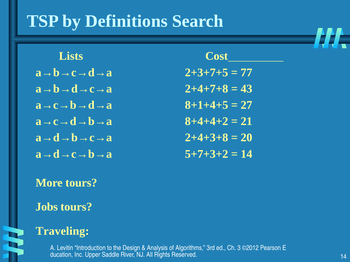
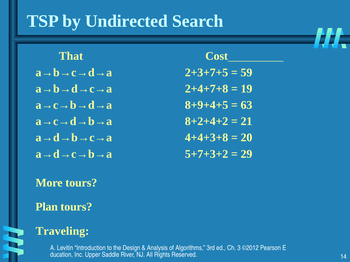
Definitions: Definitions -> Undirected
Lists: Lists -> That
77: 77 -> 59
43: 43 -> 19
8+1+4+5: 8+1+4+5 -> 8+9+4+5
27: 27 -> 63
8+4+4+2: 8+4+4+2 -> 8+2+4+2
2+4+3+8: 2+4+3+8 -> 4+4+3+8
14 at (246, 154): 14 -> 29
Jobs: Jobs -> Plan
